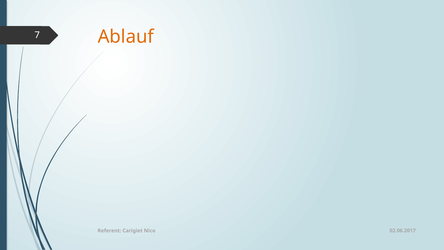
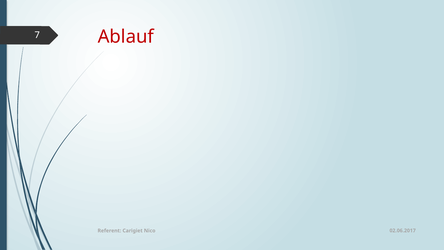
Ablauf colour: orange -> red
